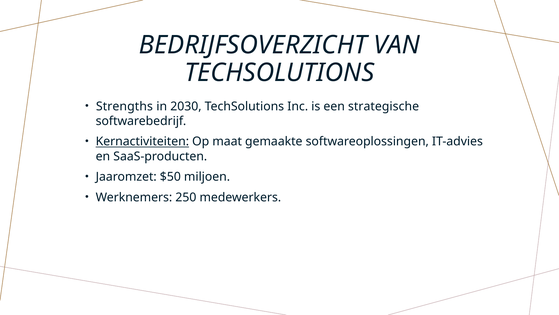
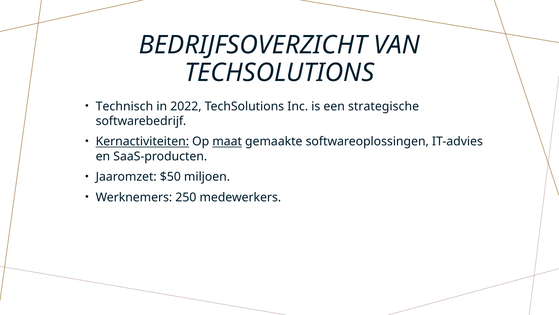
Strengths: Strengths -> Technisch
2030: 2030 -> 2022
maat underline: none -> present
